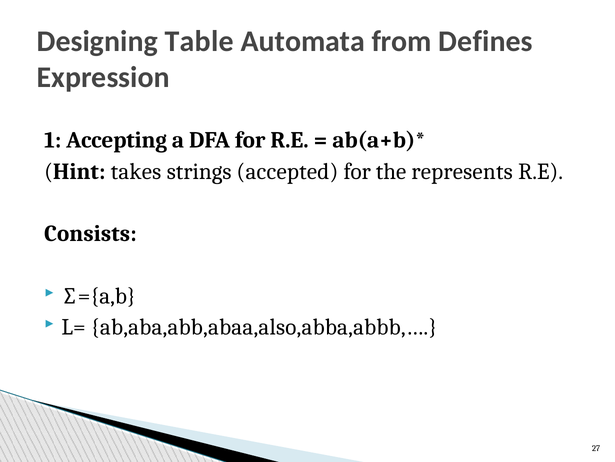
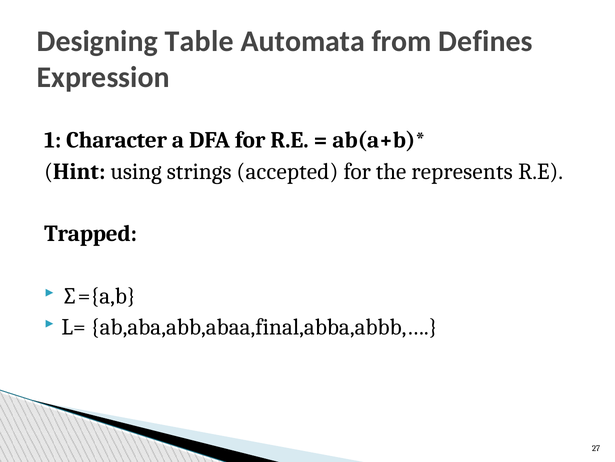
Accepting: Accepting -> Character
takes: takes -> using
Consists: Consists -> Trapped
ab,aba,abb,abaa,also,abba,abbb,…: ab,aba,abb,abaa,also,abba,abbb,… -> ab,aba,abb,abaa,final,abba,abbb,…
